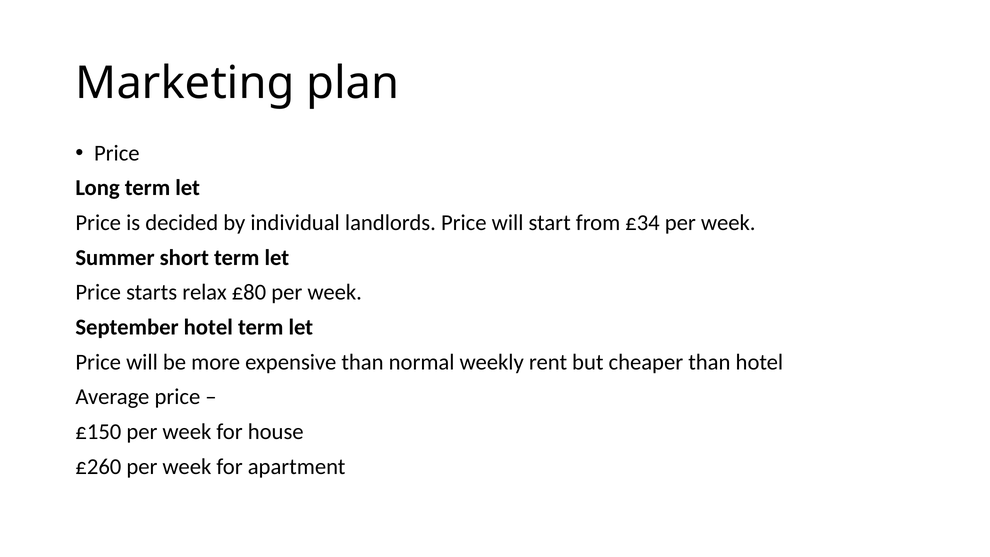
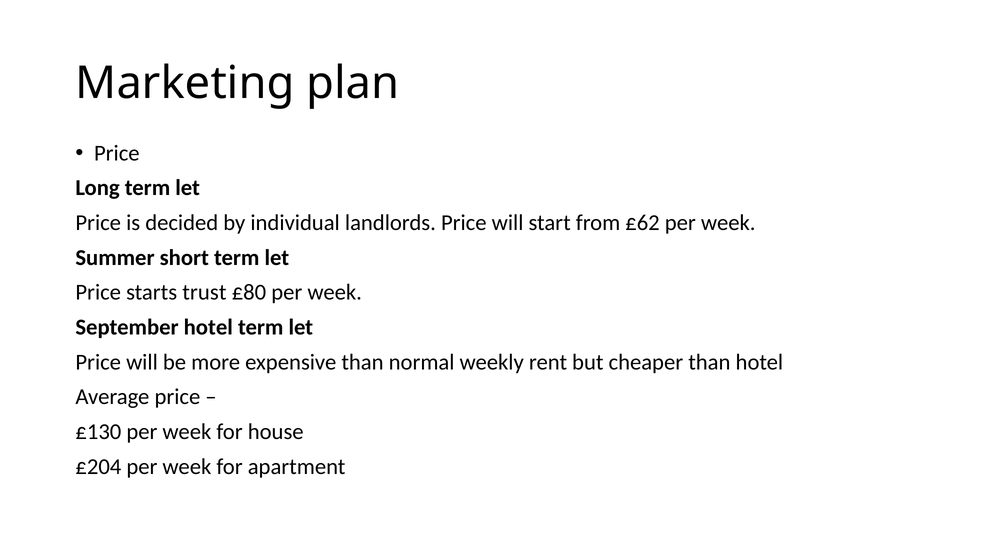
£34: £34 -> £62
relax: relax -> trust
£150: £150 -> £130
£260: £260 -> £204
